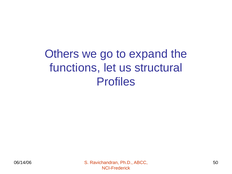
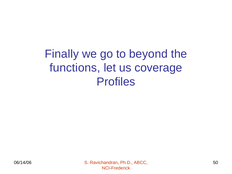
Others: Others -> Finally
expand: expand -> beyond
structural: structural -> coverage
